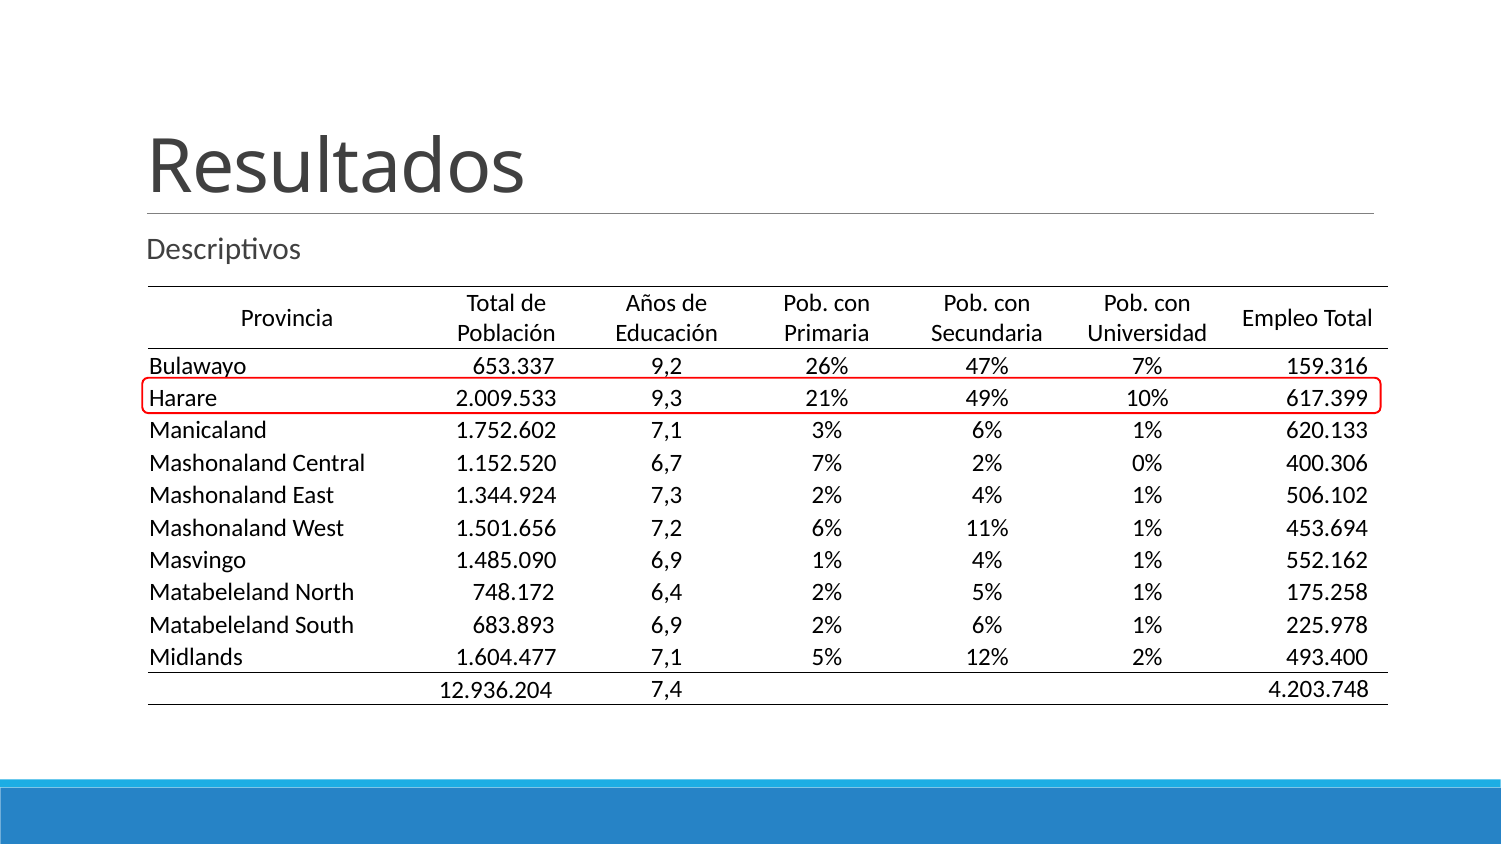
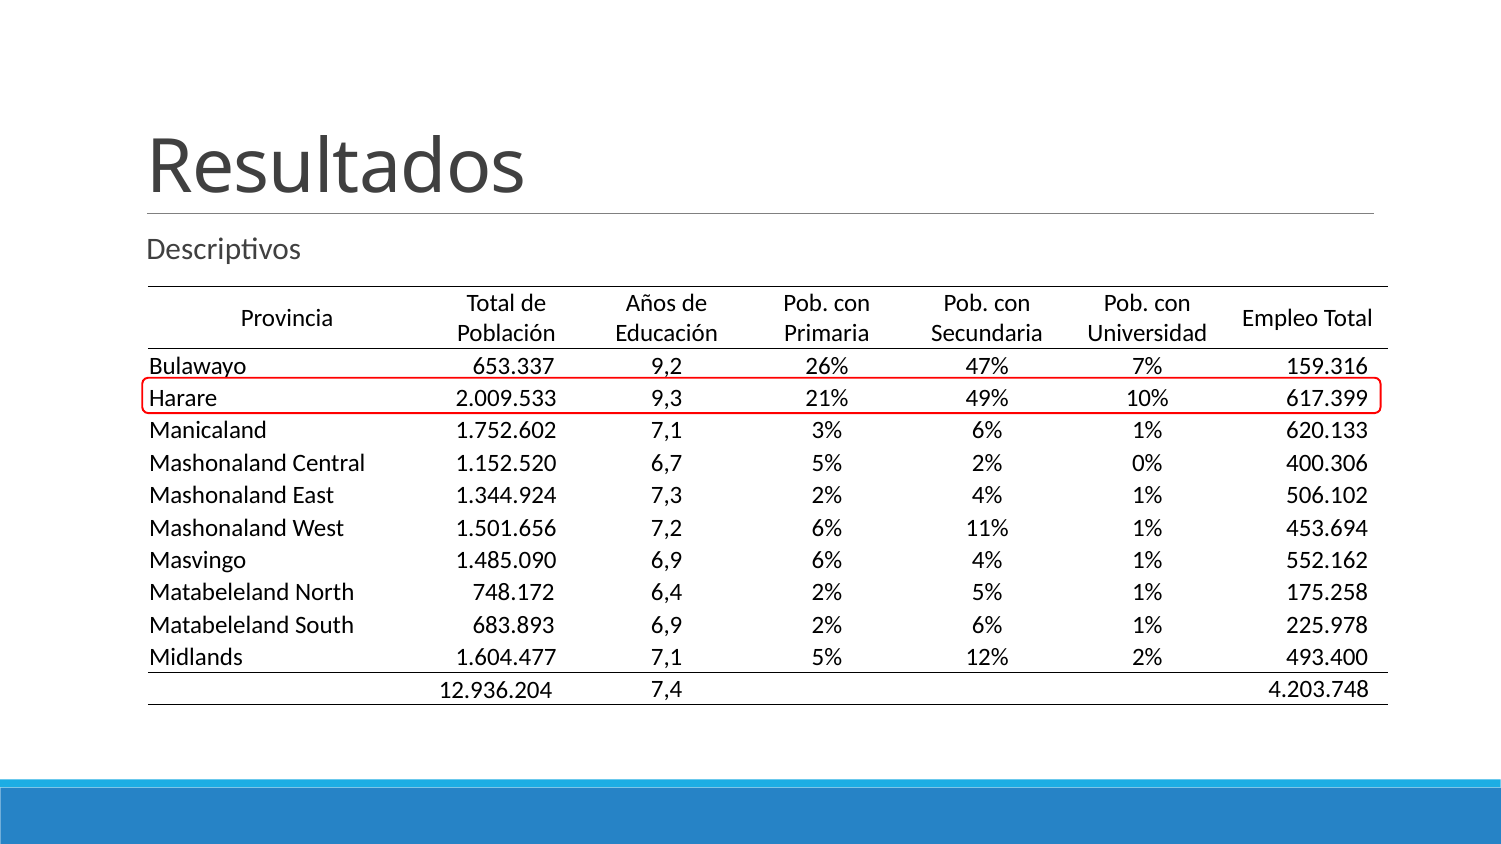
6,7 7%: 7% -> 5%
6,9 1%: 1% -> 6%
